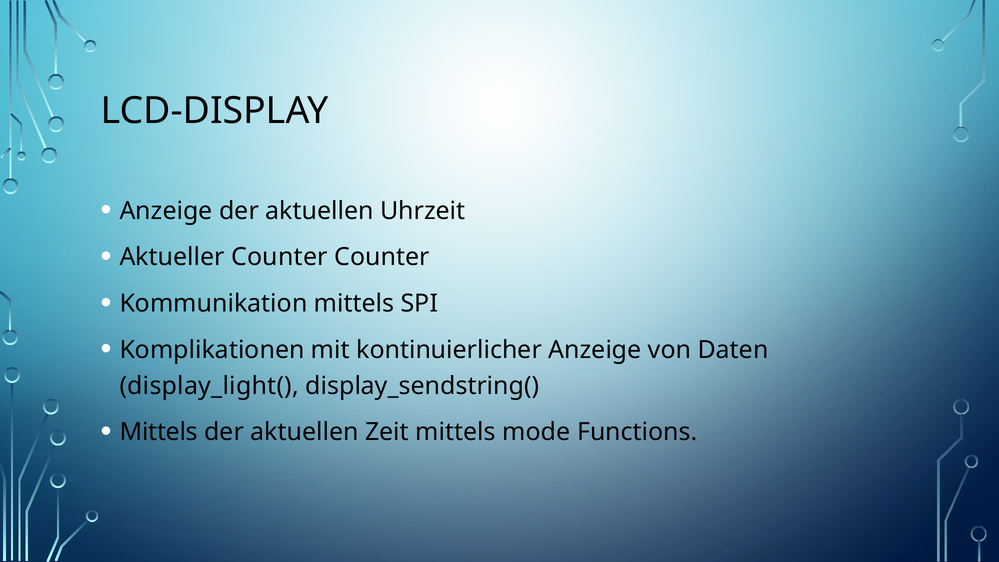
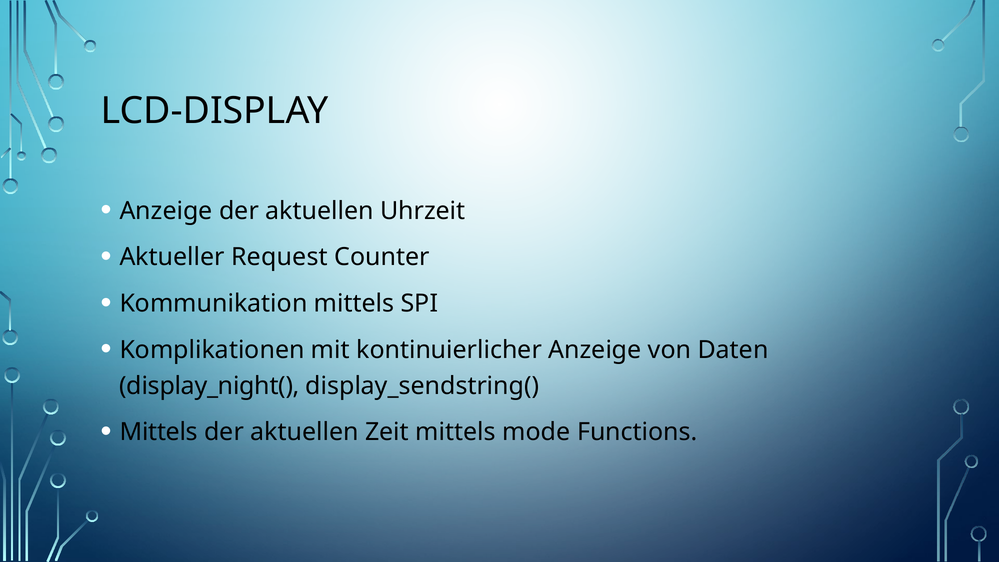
Aktueller Counter: Counter -> Request
display_light(: display_light( -> display_night(
